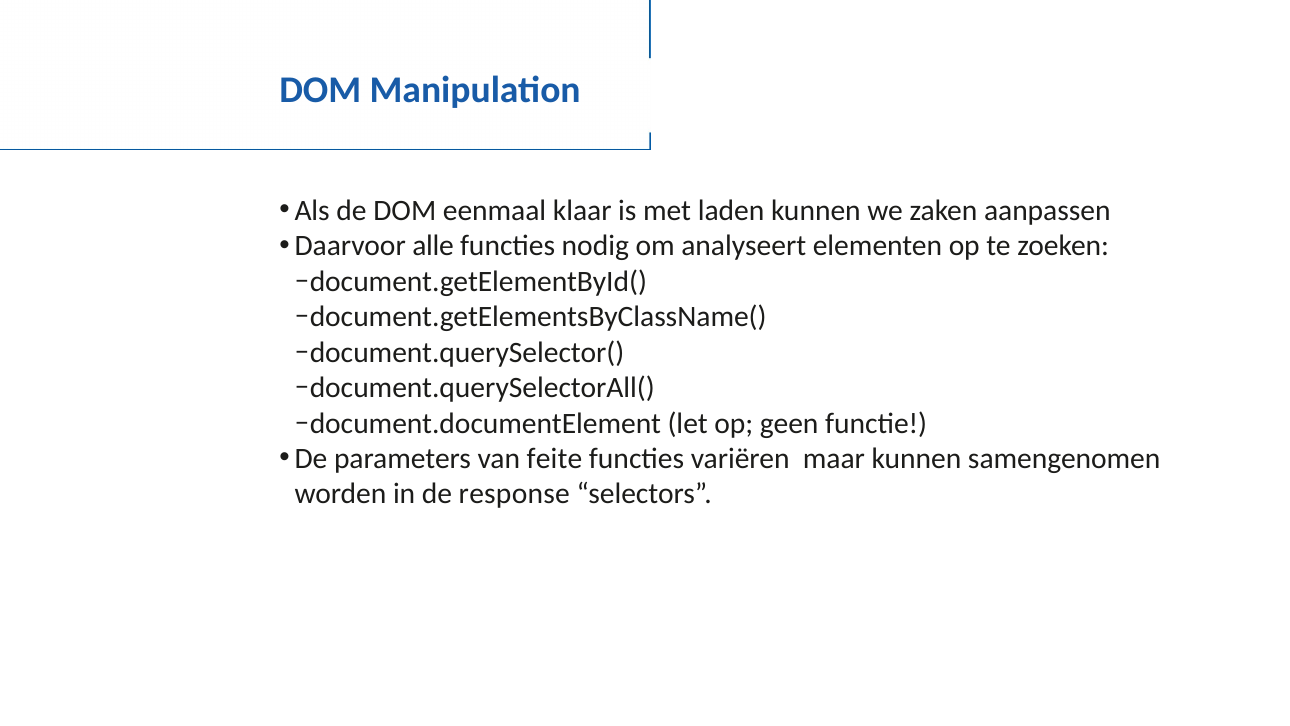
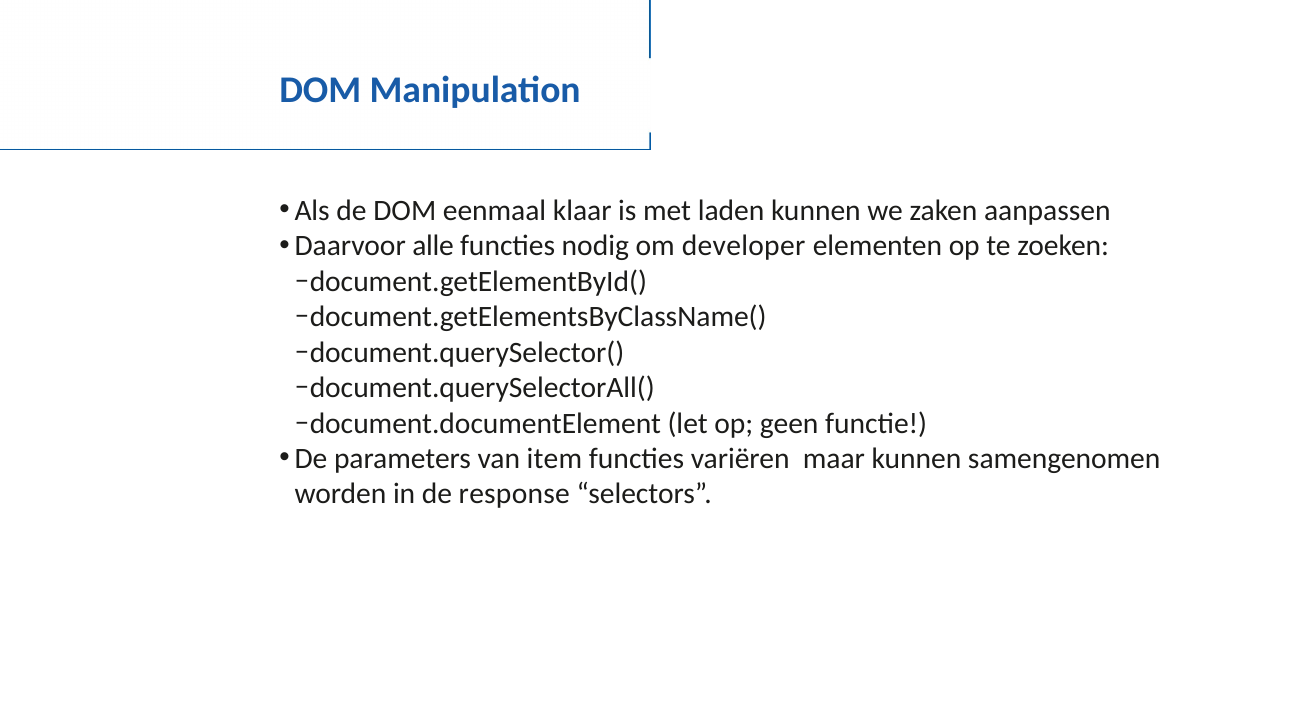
analyseert: analyseert -> developer
feite: feite -> item
